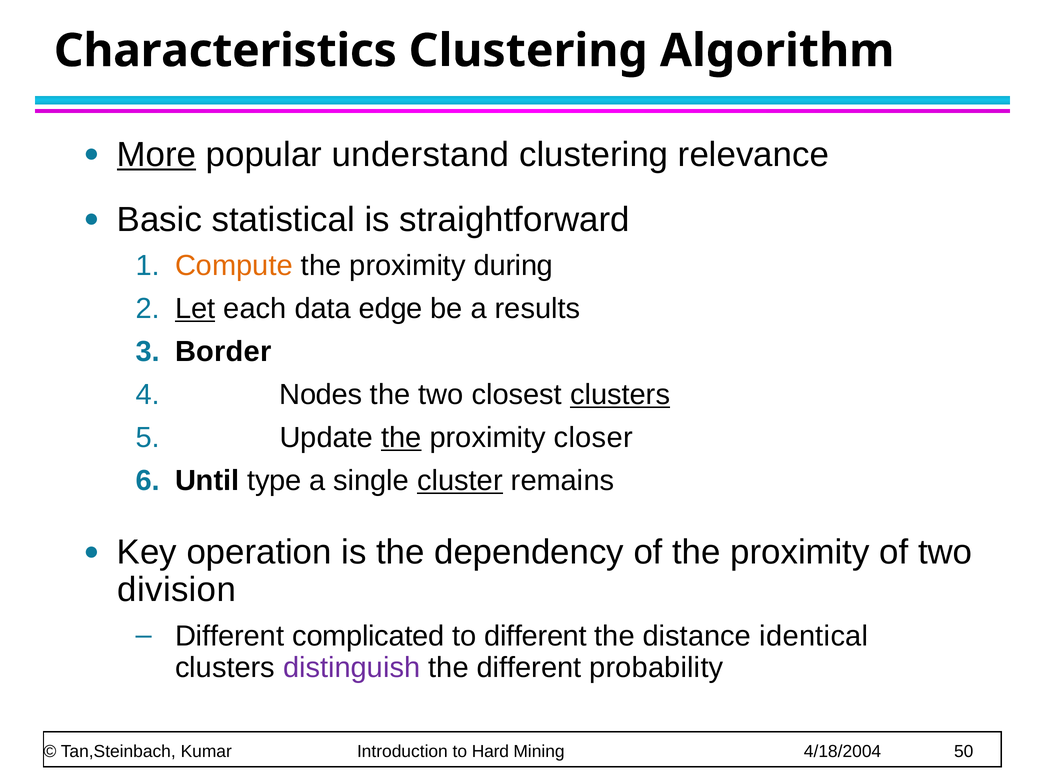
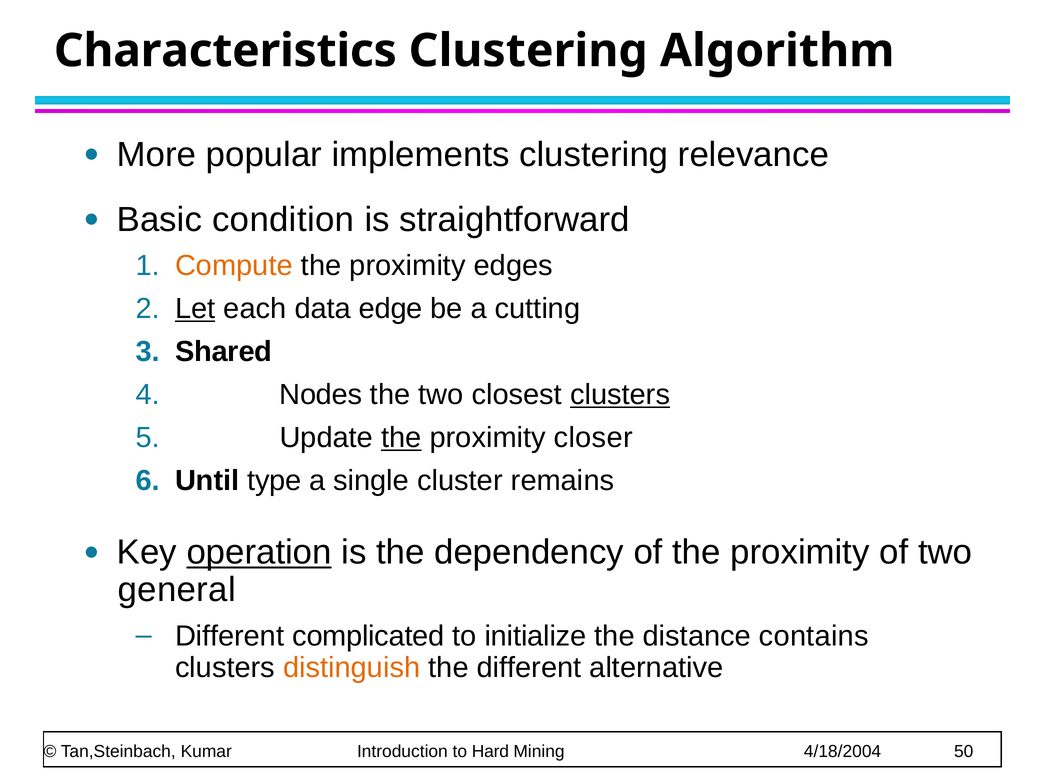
More underline: present -> none
understand: understand -> implements
statistical: statistical -> condition
during: during -> edges
results: results -> cutting
Border: Border -> Shared
cluster underline: present -> none
operation underline: none -> present
division: division -> general
to different: different -> initialize
identical: identical -> contains
distinguish colour: purple -> orange
probability: probability -> alternative
